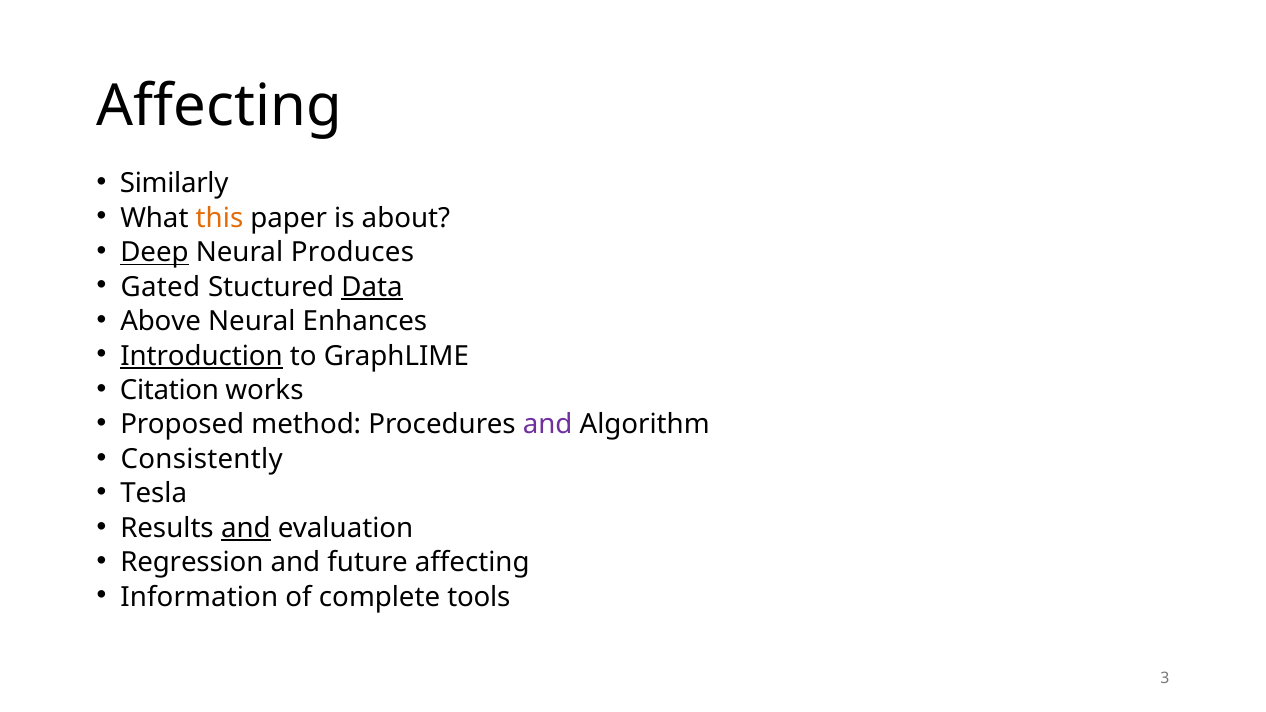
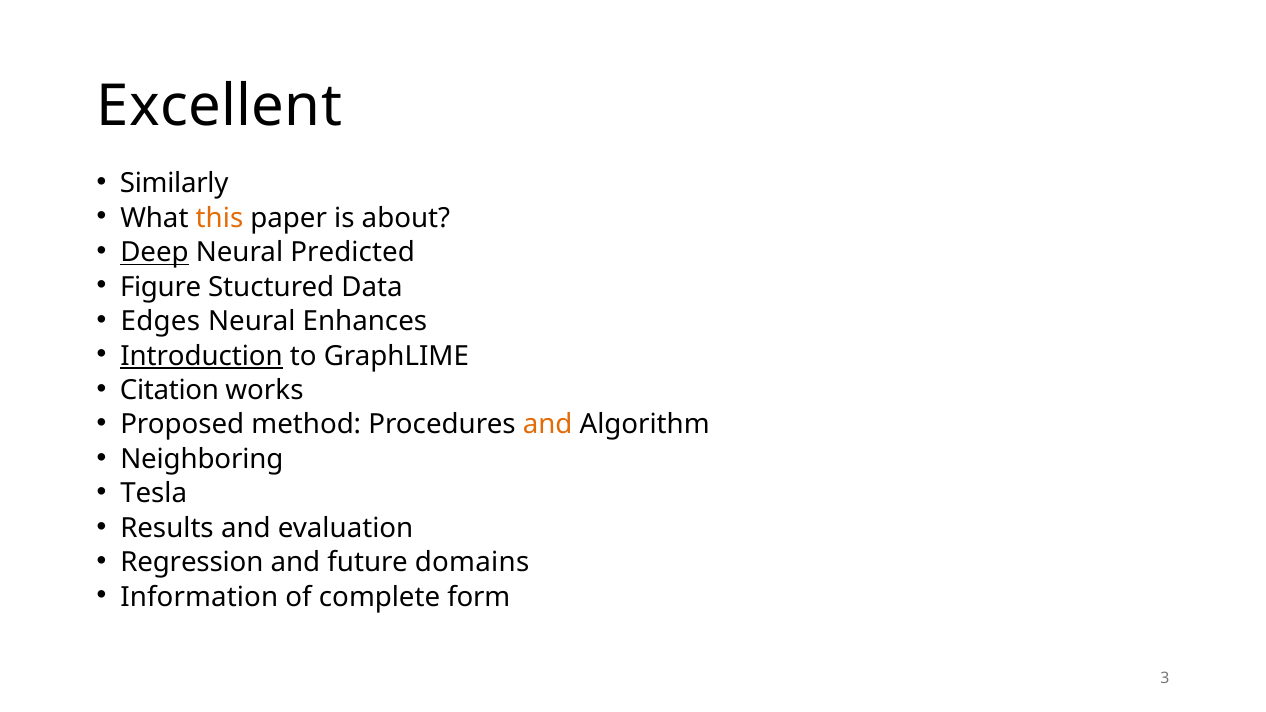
Affecting at (219, 106): Affecting -> Excellent
Produces: Produces -> Predicted
Gated: Gated -> Figure
Data underline: present -> none
Above: Above -> Edges
and at (548, 425) colour: purple -> orange
Consistently: Consistently -> Neighboring
and at (246, 528) underline: present -> none
future affecting: affecting -> domains
tools: tools -> form
